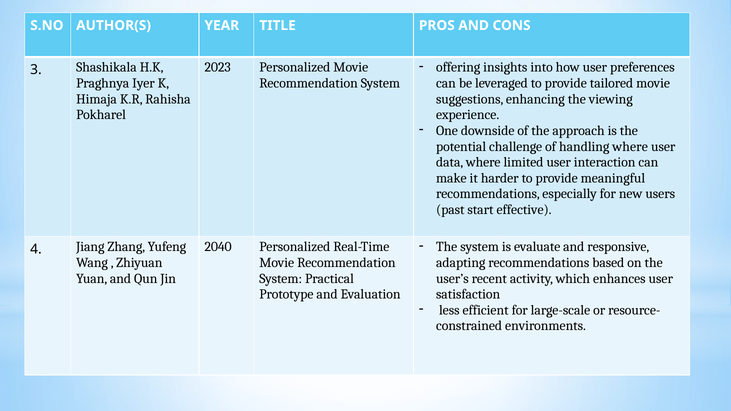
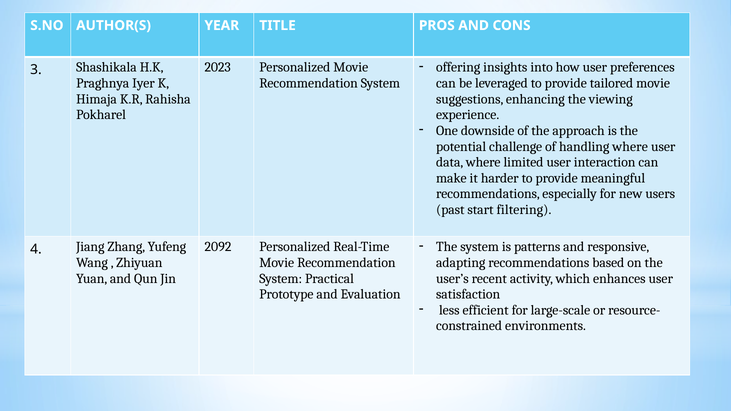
effective: effective -> filtering
evaluate: evaluate -> patterns
2040: 2040 -> 2092
